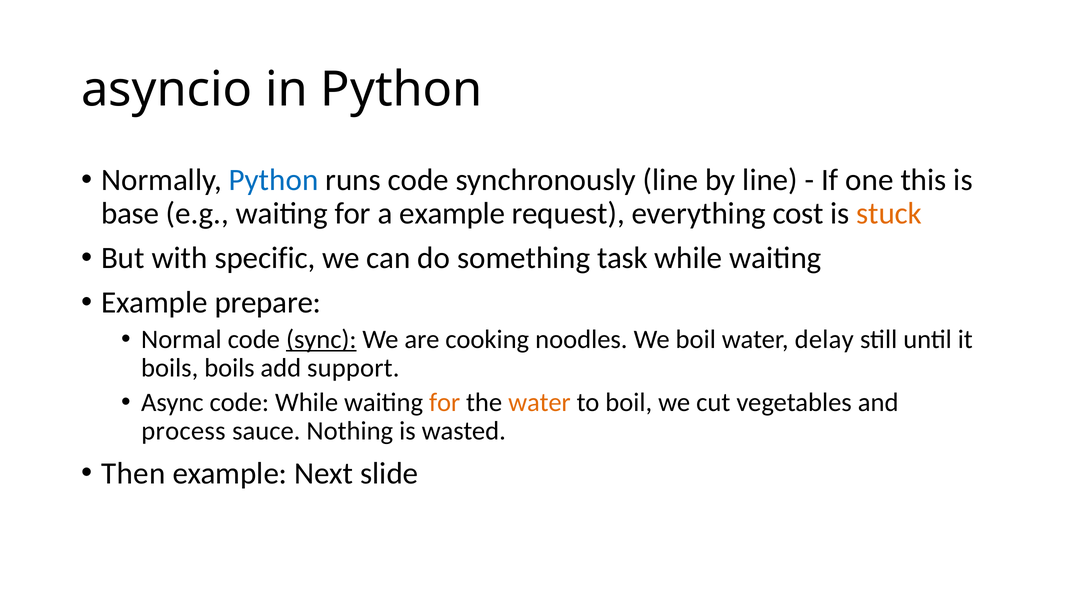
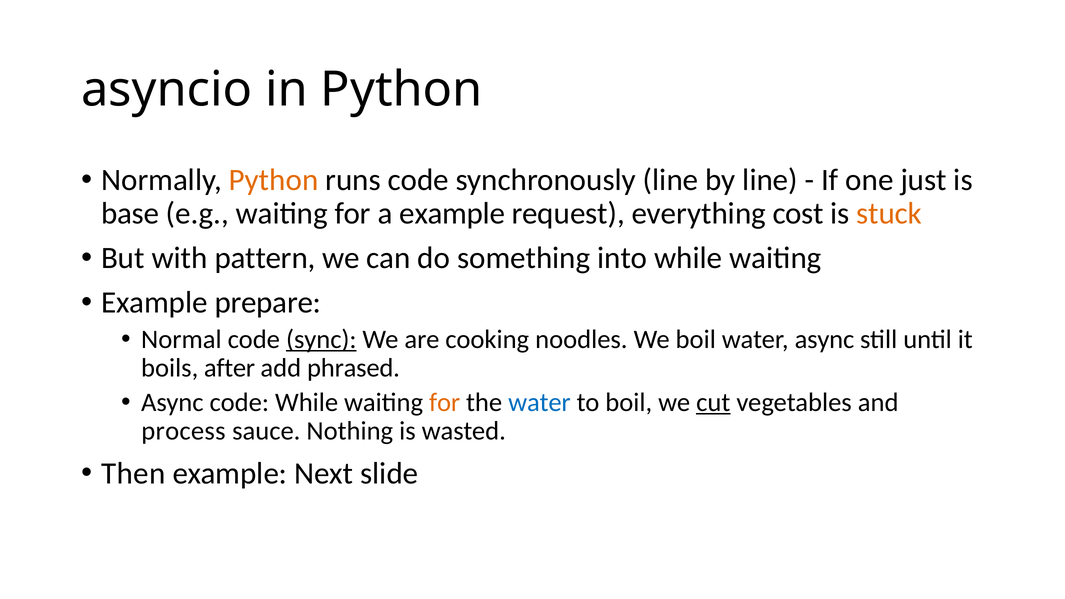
Python at (274, 180) colour: blue -> orange
this: this -> just
specific: specific -> pattern
task: task -> into
water delay: delay -> async
boils boils: boils -> after
support: support -> phrased
water at (539, 402) colour: orange -> blue
cut underline: none -> present
